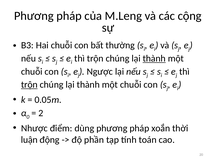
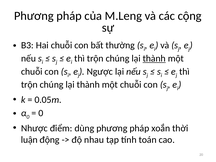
trộn at (29, 85) underline: present -> none
2 at (41, 113): 2 -> 0
phần: phần -> nhau
